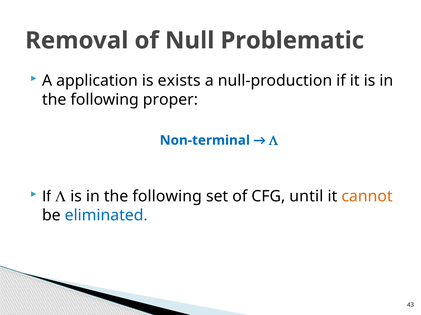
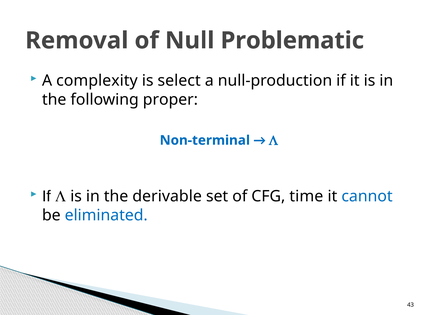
application: application -> complexity
exists: exists -> select
following at (167, 197): following -> derivable
until: until -> time
cannot colour: orange -> blue
